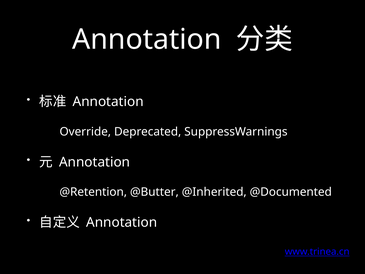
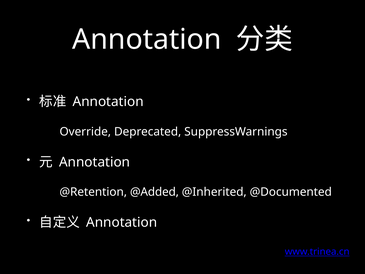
@Butter: @Butter -> @Added
